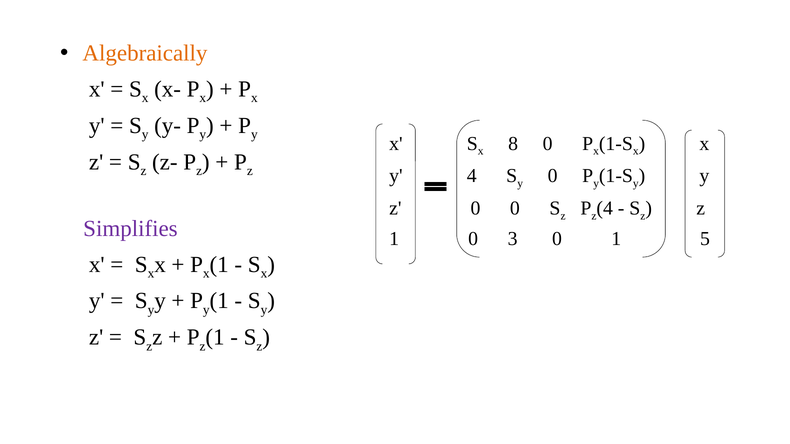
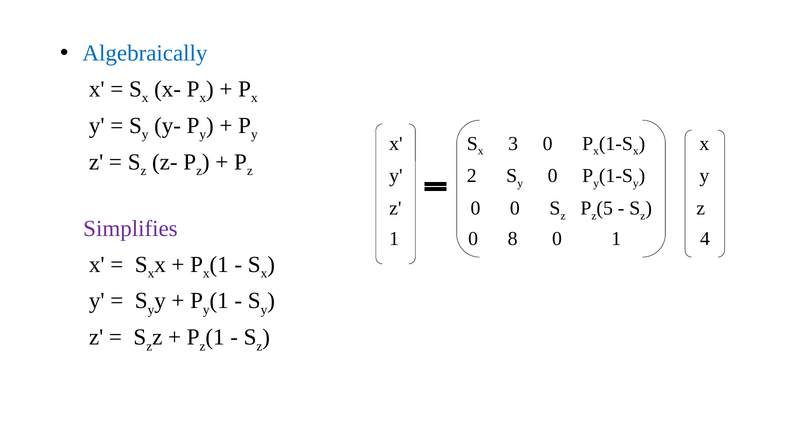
Algebraically colour: orange -> blue
8: 8 -> 3
y 4: 4 -> 2
z 4: 4 -> 5
3: 3 -> 8
5: 5 -> 4
